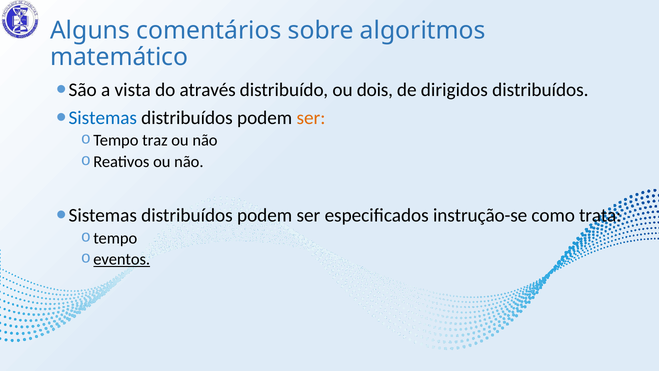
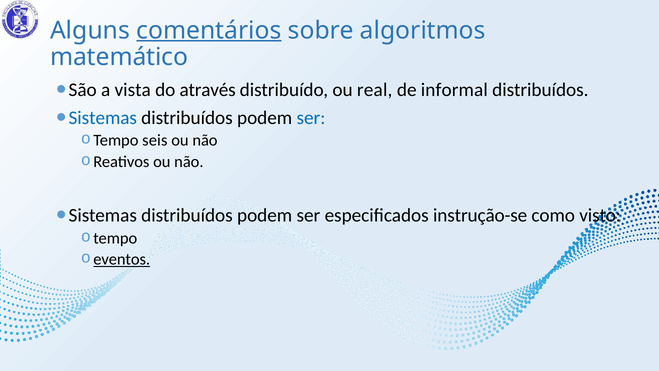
comentários underline: none -> present
dois: dois -> real
dirigidos: dirigidos -> informal
ser at (311, 118) colour: orange -> blue
traz: traz -> seis
trata: trata -> visto
